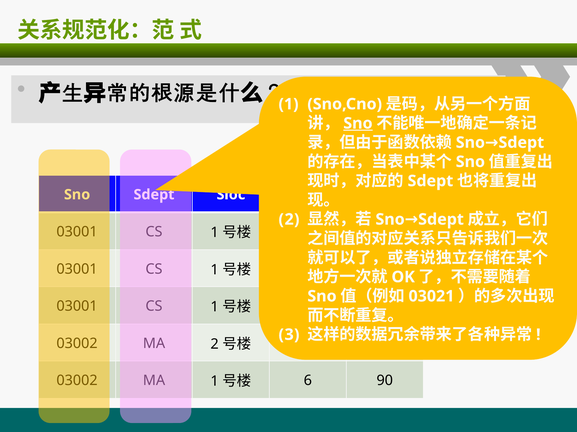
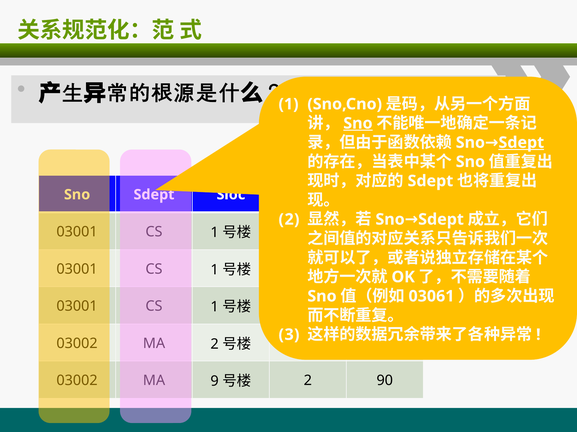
Sdept at (521, 143) underline: none -> present
03021: 03021 -> 03061
1 at (215, 382): 1 -> 9
6 at (308, 381): 6 -> 2
